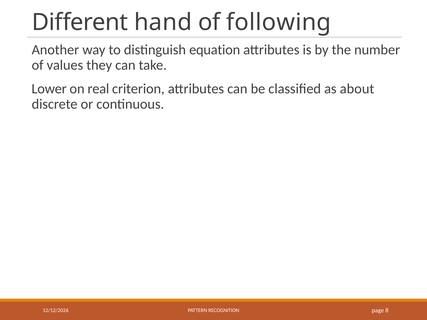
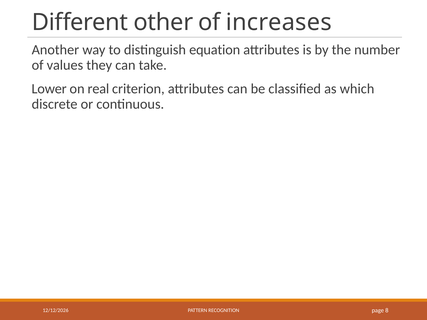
hand: hand -> other
following: following -> increases
about: about -> which
